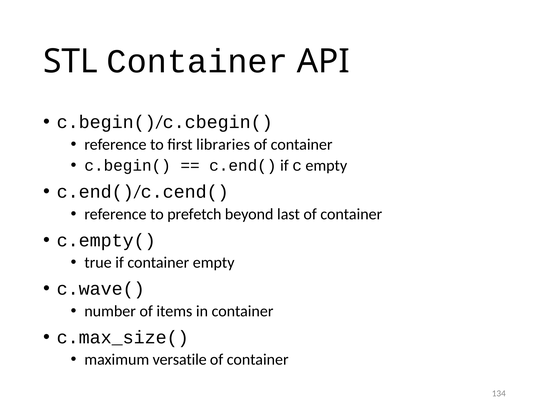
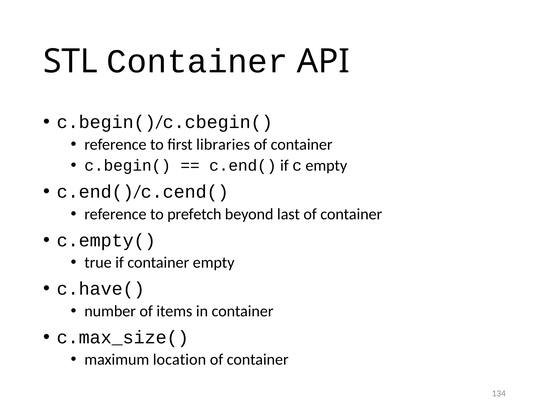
c.wave(: c.wave( -> c.have(
versatile: versatile -> location
